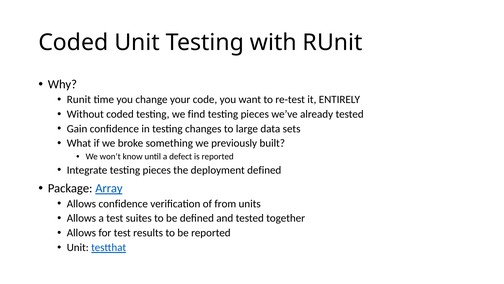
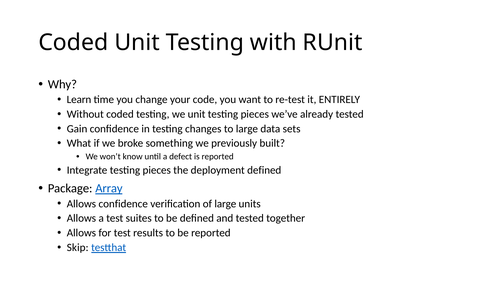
Runit at (79, 99): Runit -> Learn
we find: find -> unit
of from: from -> large
Unit at (78, 247): Unit -> Skip
